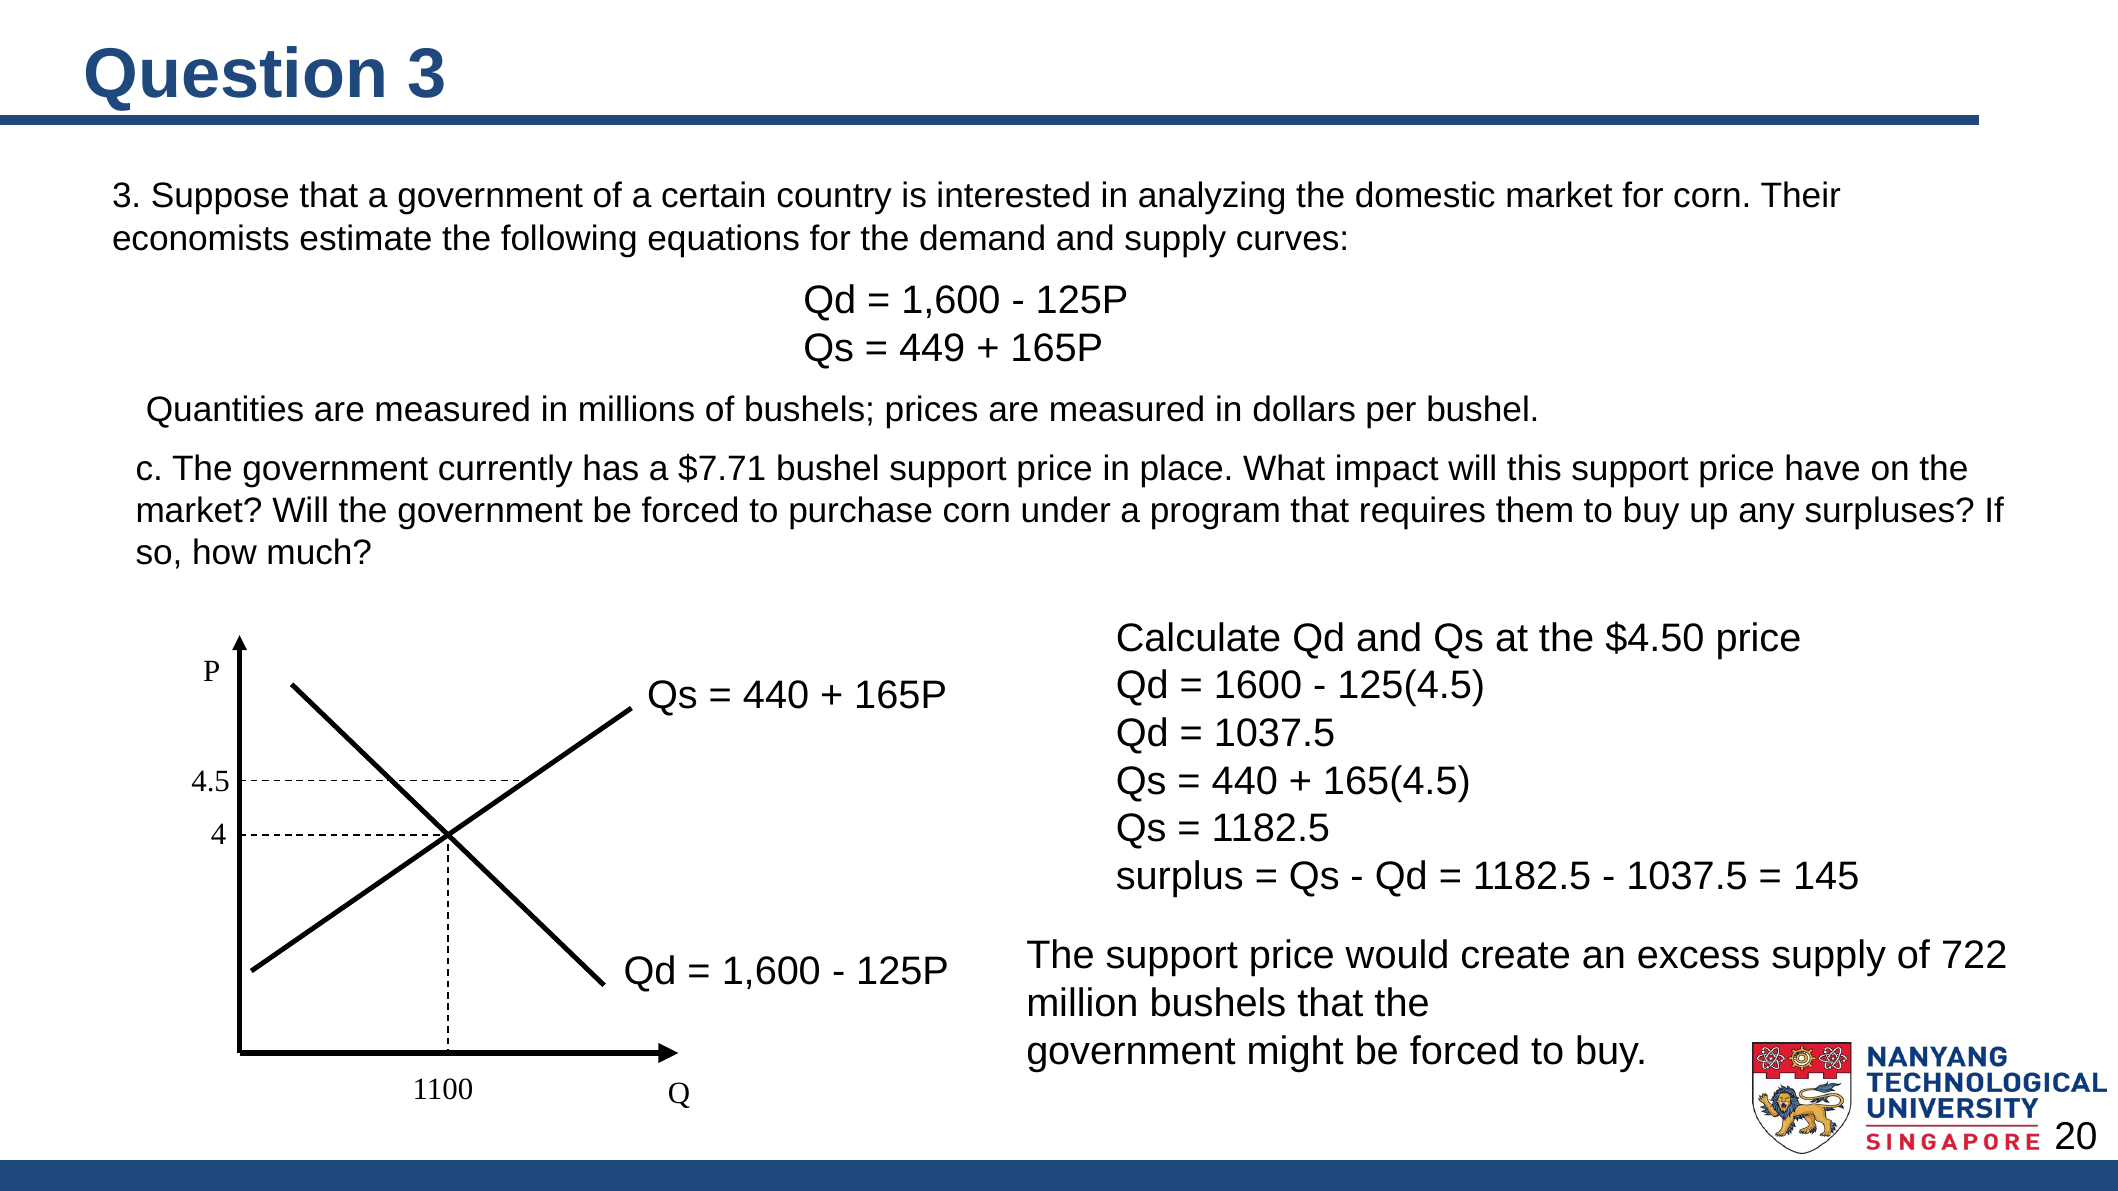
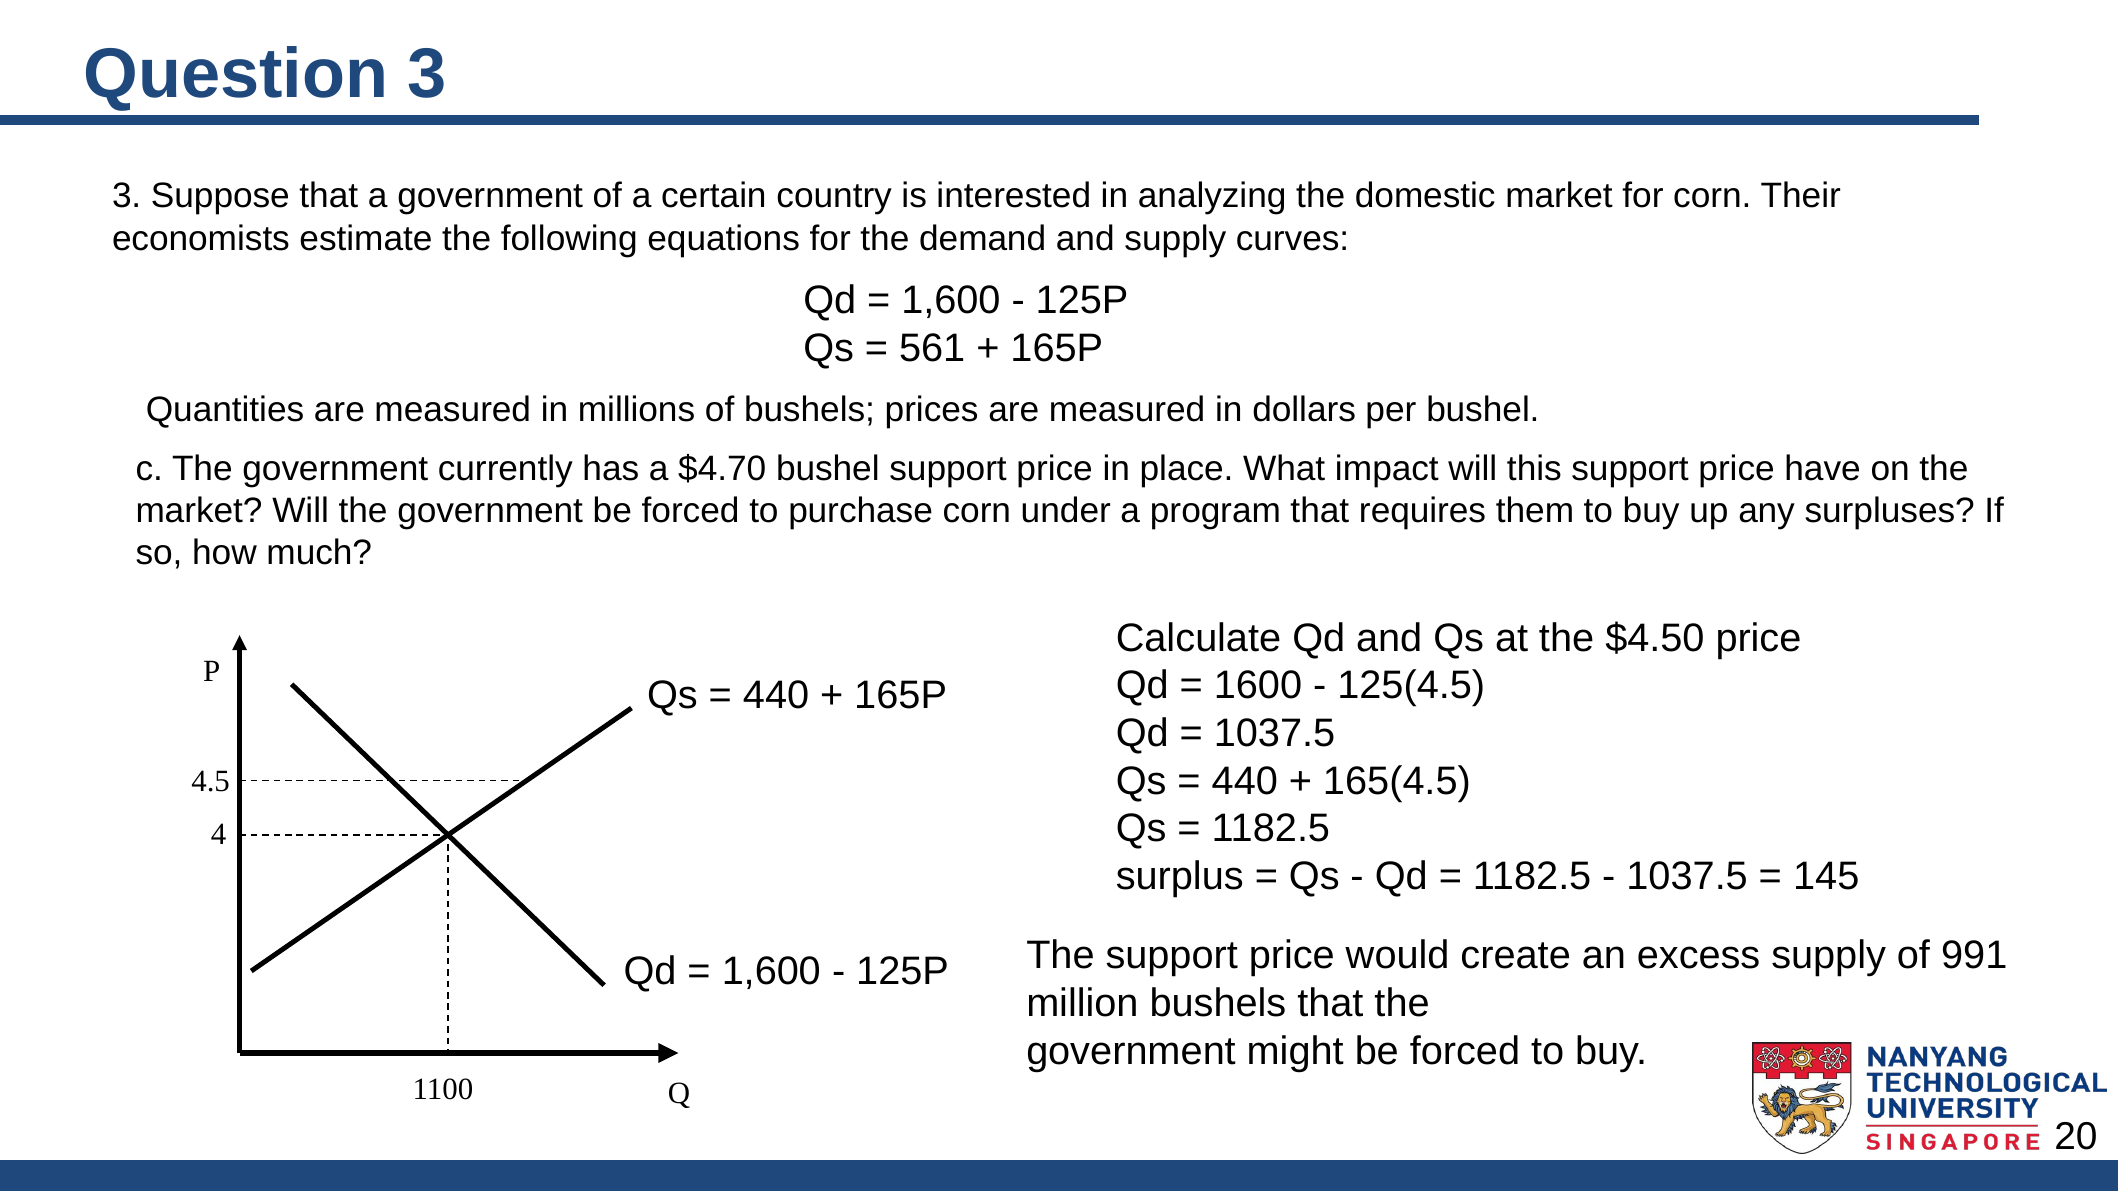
449: 449 -> 561
$7.71: $7.71 -> $4.70
722: 722 -> 991
